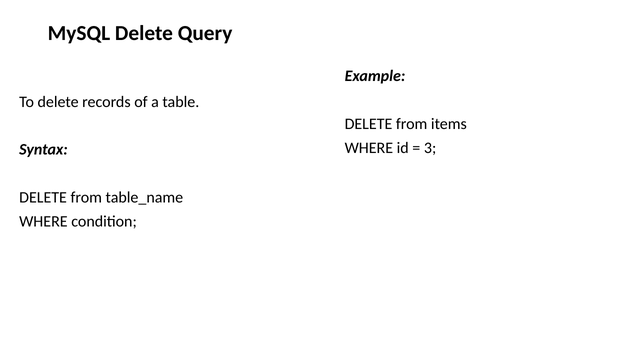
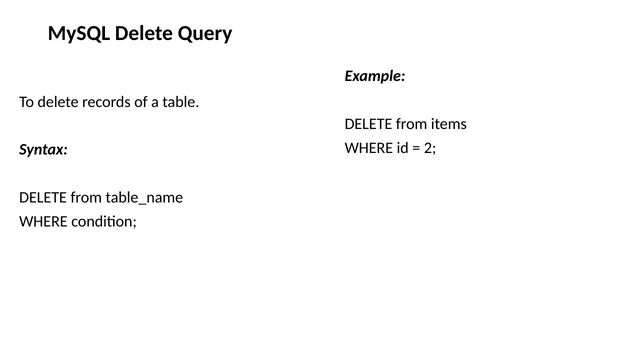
3: 3 -> 2
